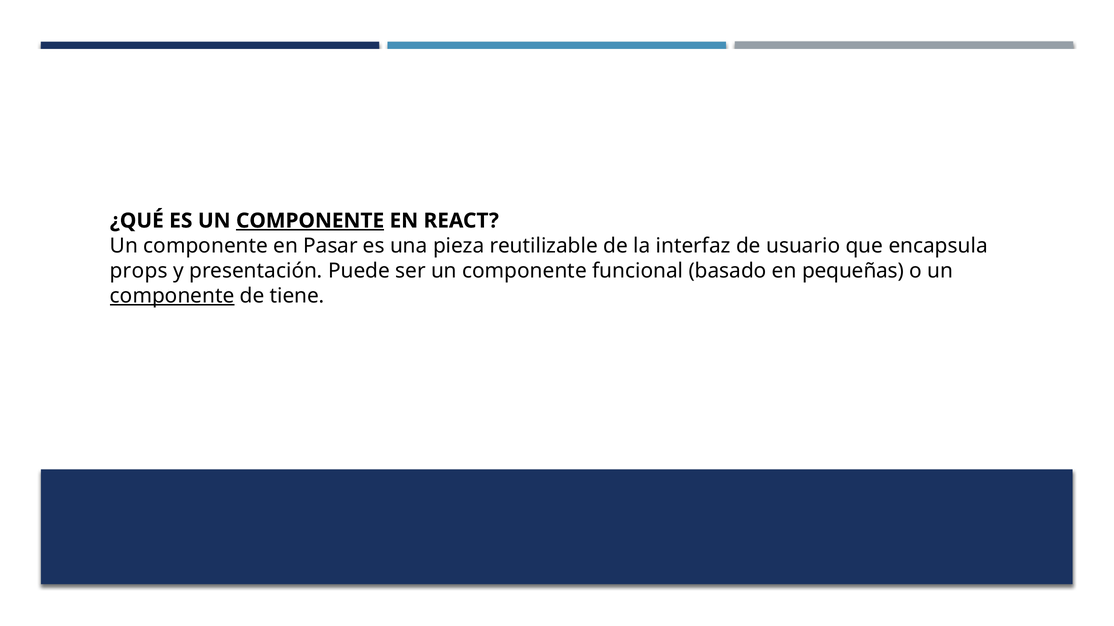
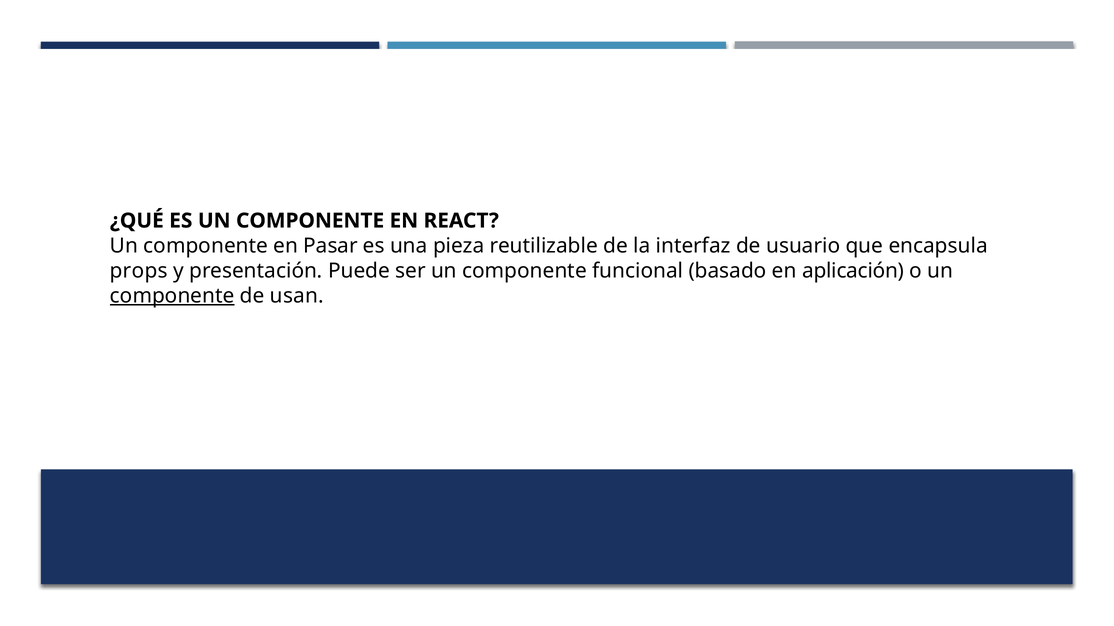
COMPONENTE at (310, 221) underline: present -> none
pequeñas: pequeñas -> aplicación
tiene: tiene -> usan
